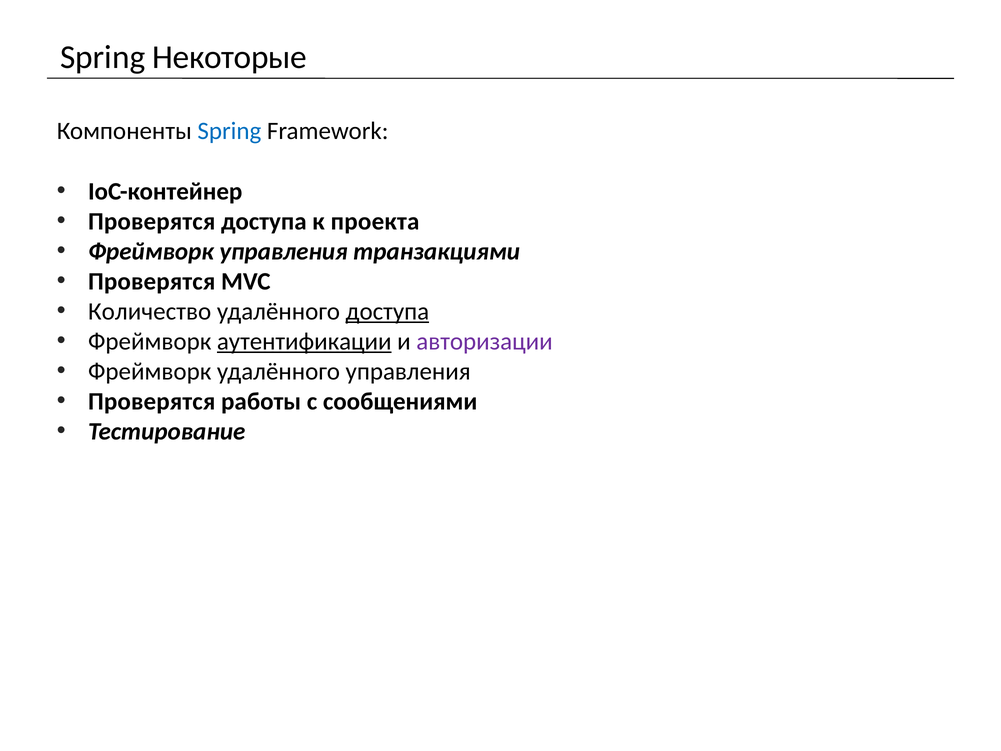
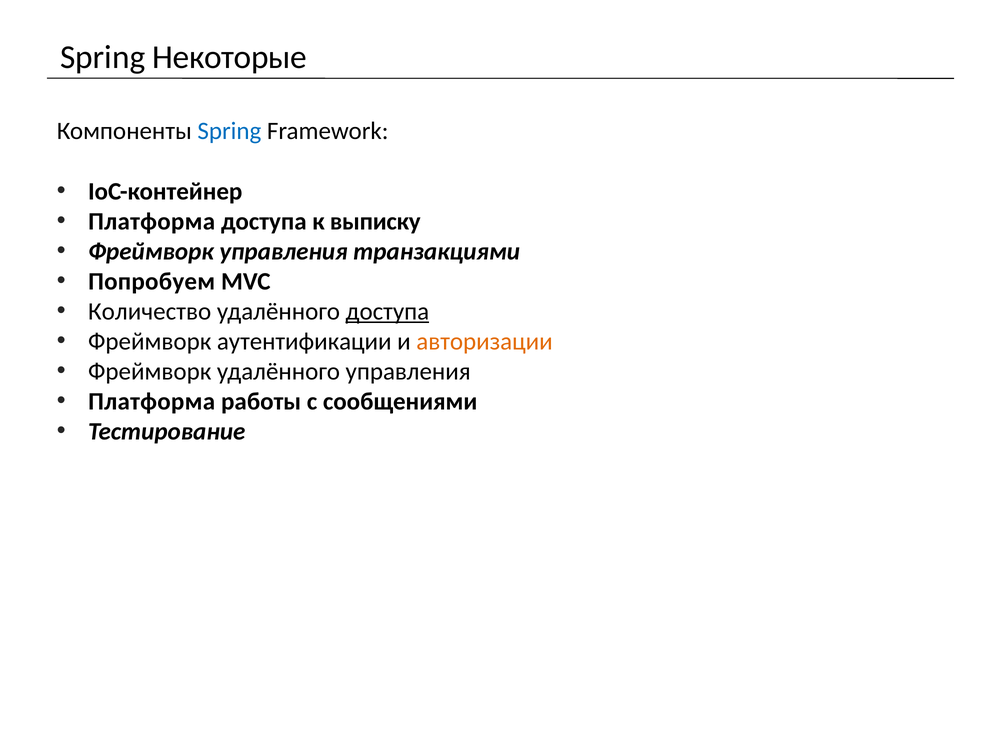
Проверятся at (152, 221): Проверятся -> Платформа
проекта: проекта -> выписку
Проверятся at (152, 281): Проверятся -> Попробуем
аутентификации underline: present -> none
авторизации colour: purple -> orange
Проверятся at (152, 401): Проверятся -> Платформа
